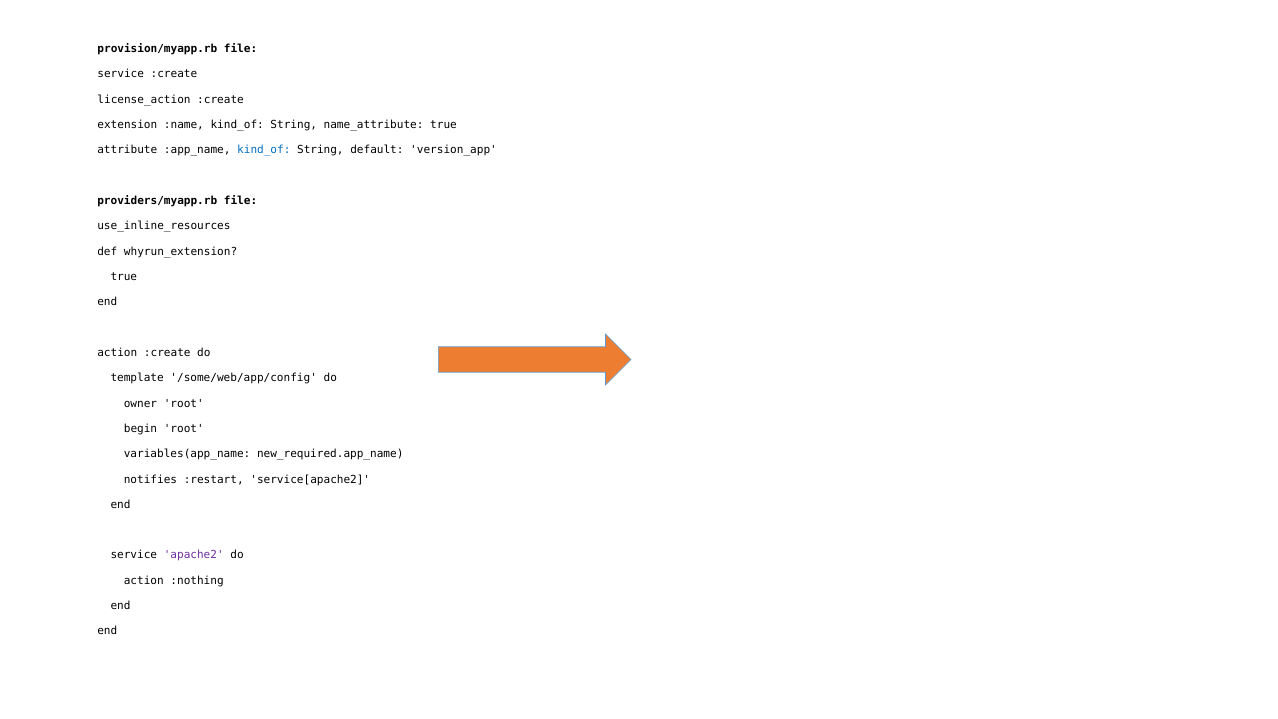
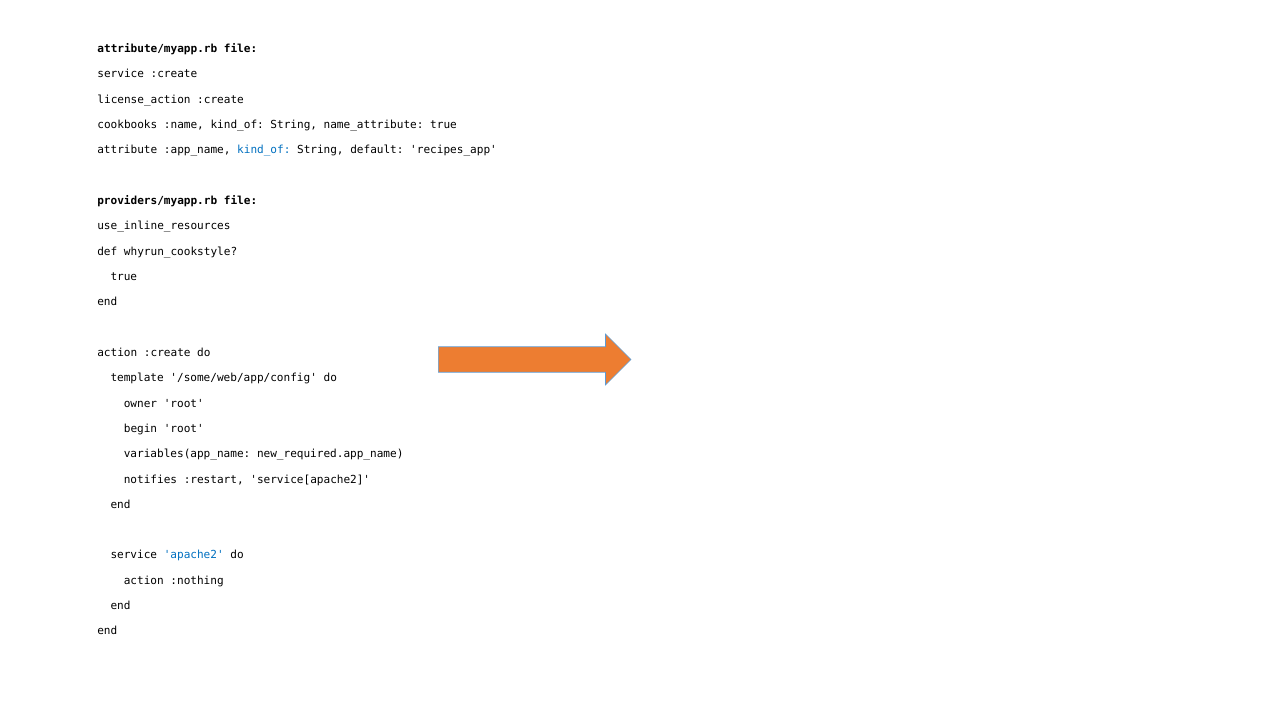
provision/myapp.rb: provision/myapp.rb -> attribute/myapp.rb
extension: extension -> cookbooks
version_app: version_app -> recipes_app
whyrun_extension: whyrun_extension -> whyrun_cookstyle
apache2 colour: purple -> blue
